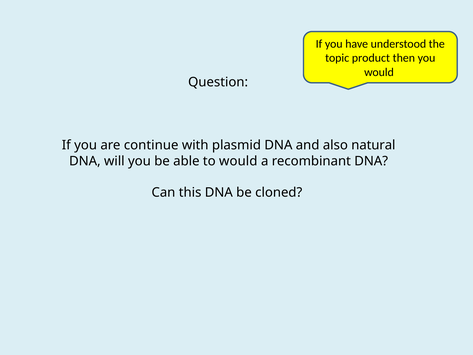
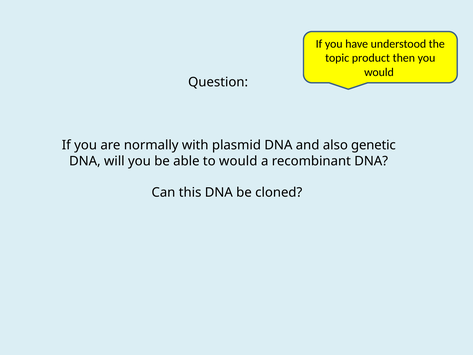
continue: continue -> normally
natural: natural -> genetic
